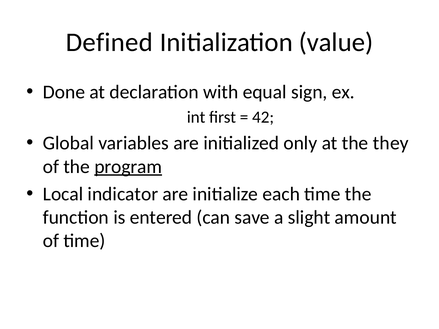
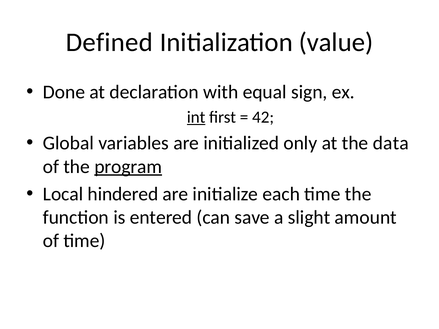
int underline: none -> present
they: they -> data
indicator: indicator -> hindered
